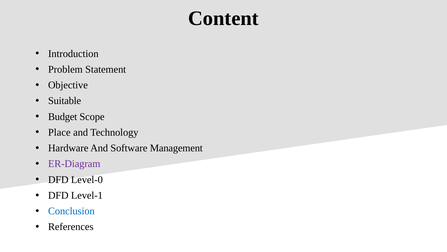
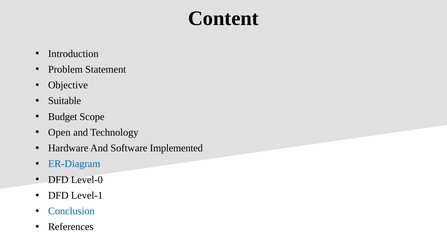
Place: Place -> Open
Management: Management -> Implemented
ER-Diagram colour: purple -> blue
